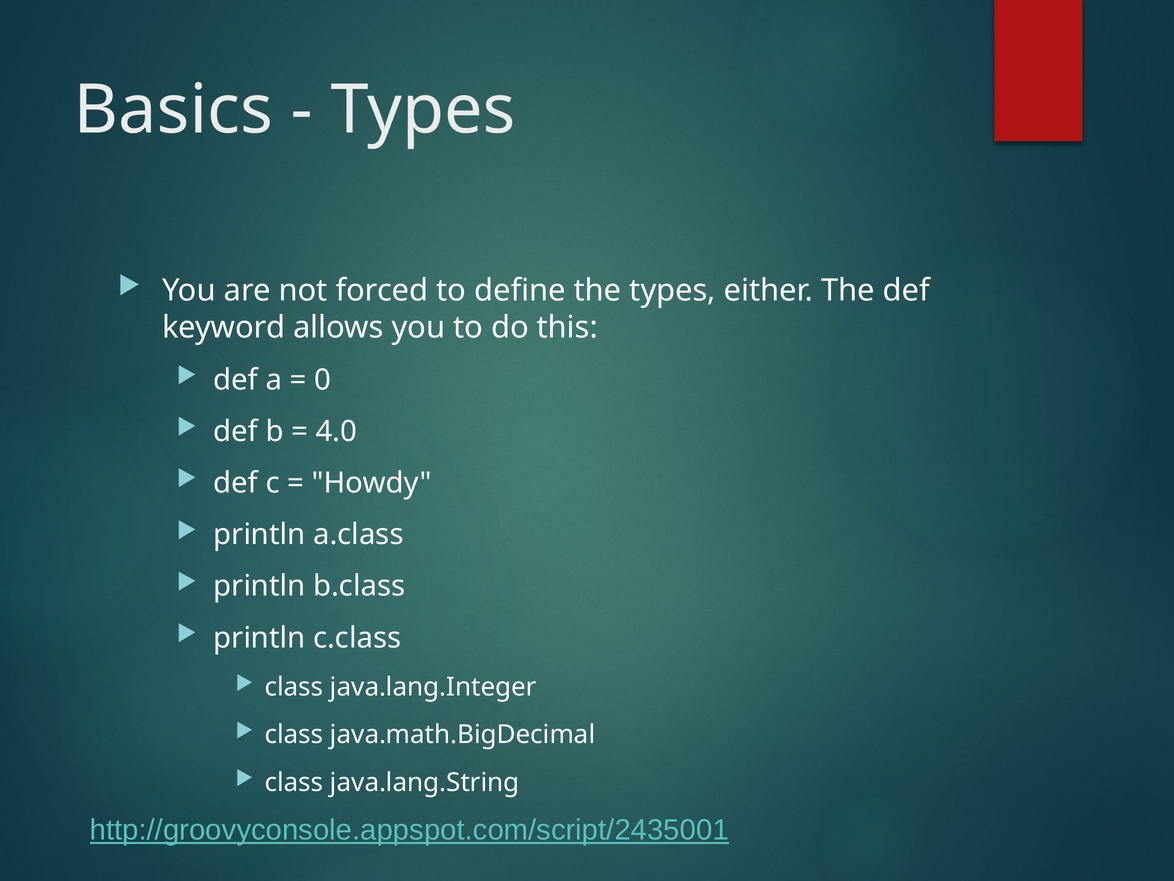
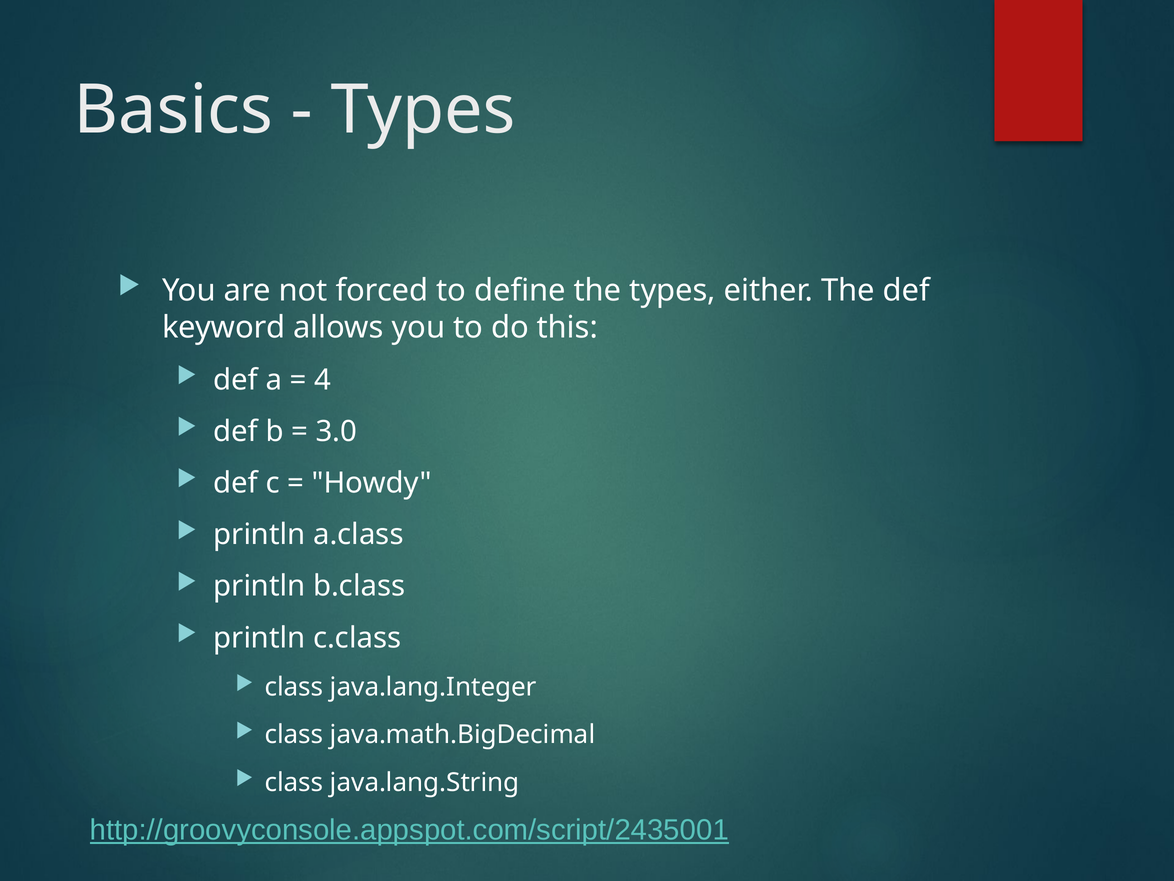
0: 0 -> 4
4.0: 4.0 -> 3.0
